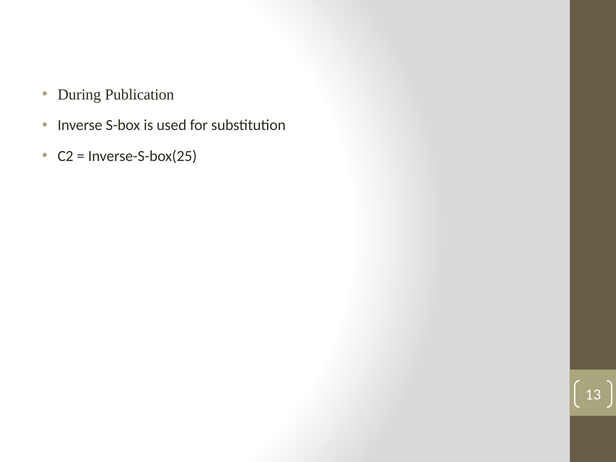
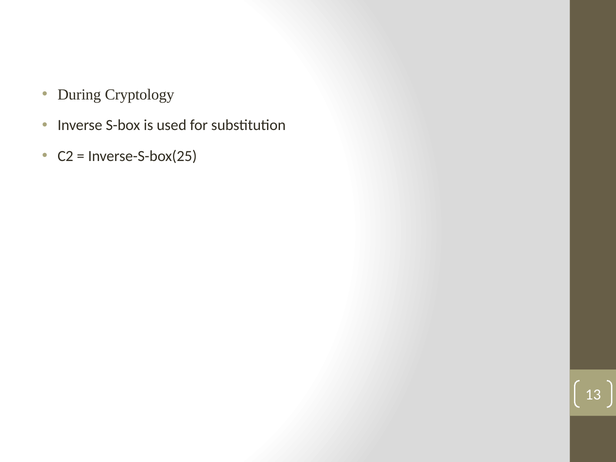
Publication: Publication -> Cryptology
